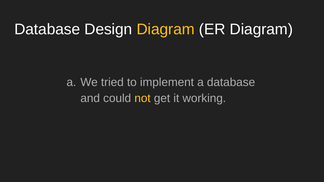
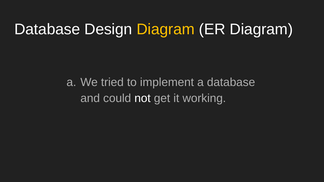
not colour: yellow -> white
